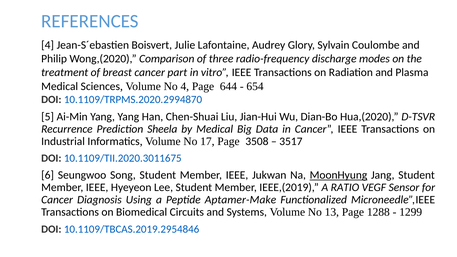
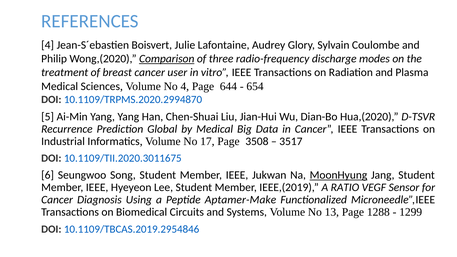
Comparison underline: none -> present
part: part -> user
Sheela: Sheela -> Global
